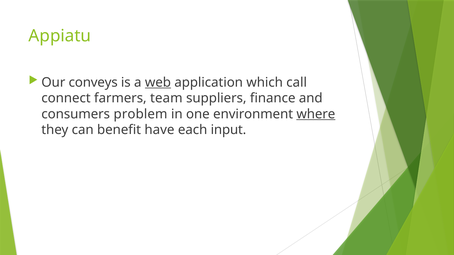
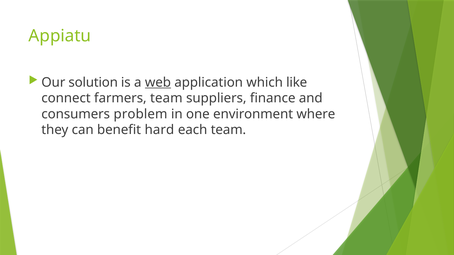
conveys: conveys -> solution
call: call -> like
where underline: present -> none
have: have -> hard
each input: input -> team
